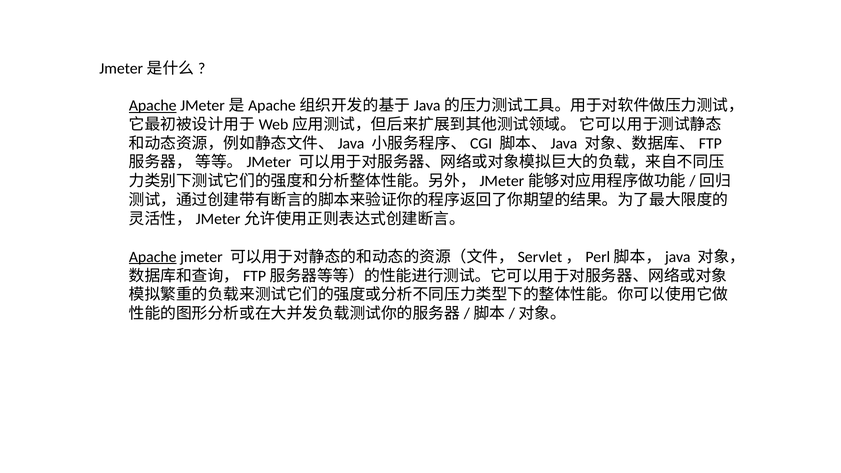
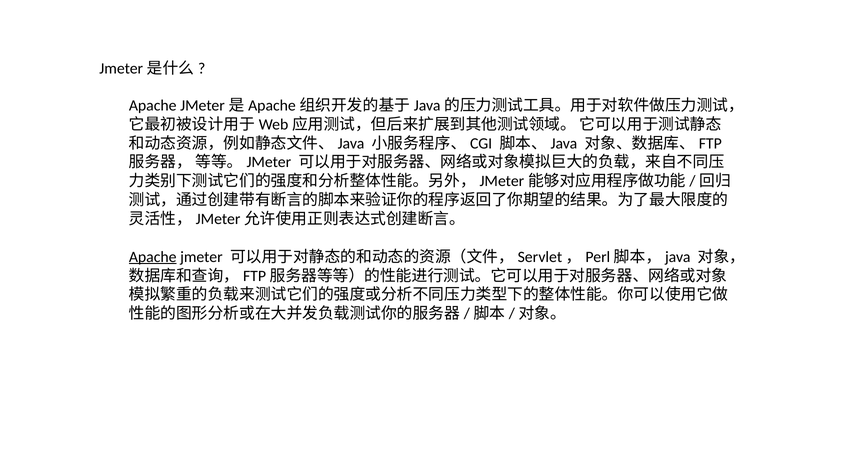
Apache at (153, 106) underline: present -> none
